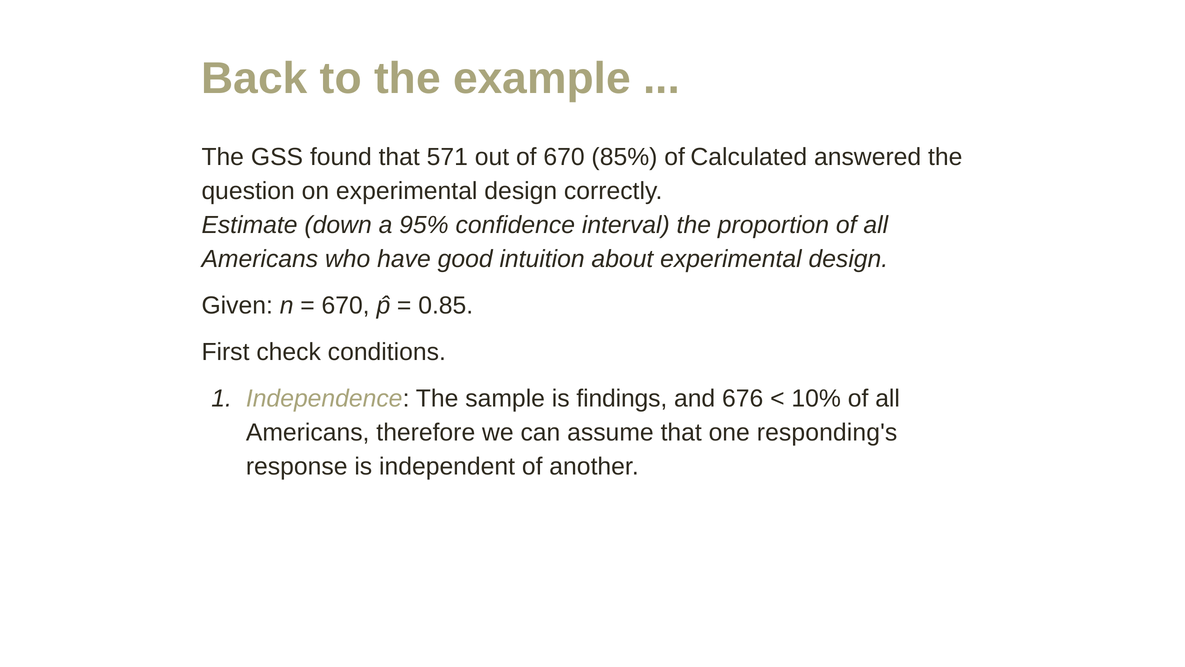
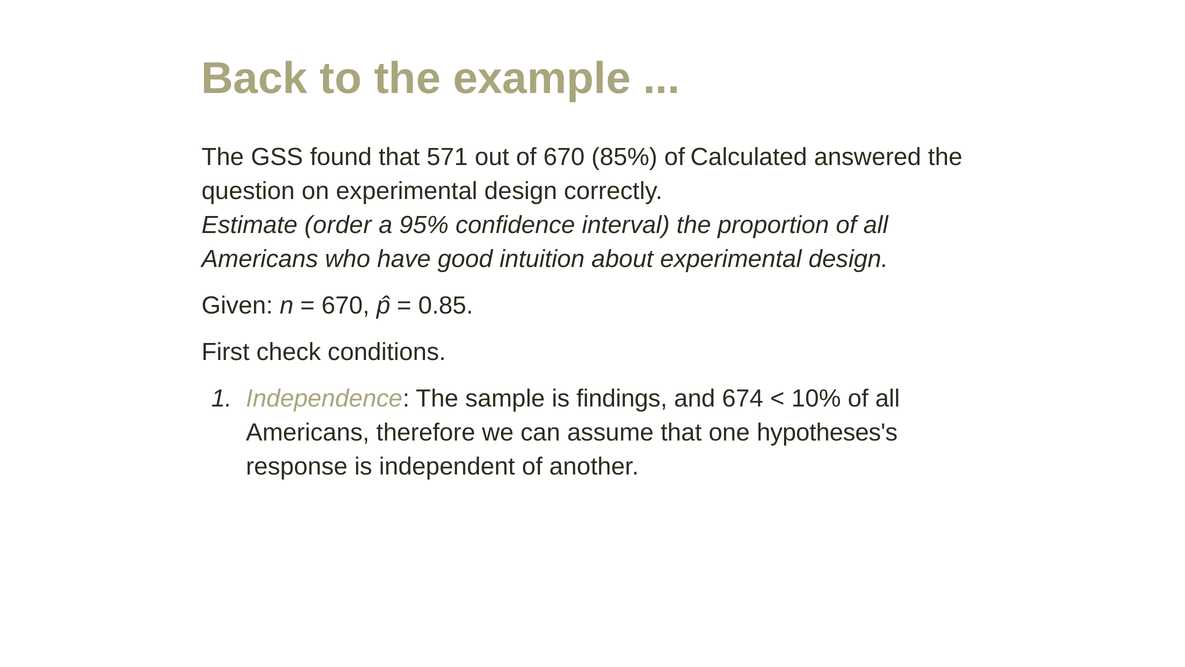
down: down -> order
676: 676 -> 674
responding's: responding's -> hypotheses's
